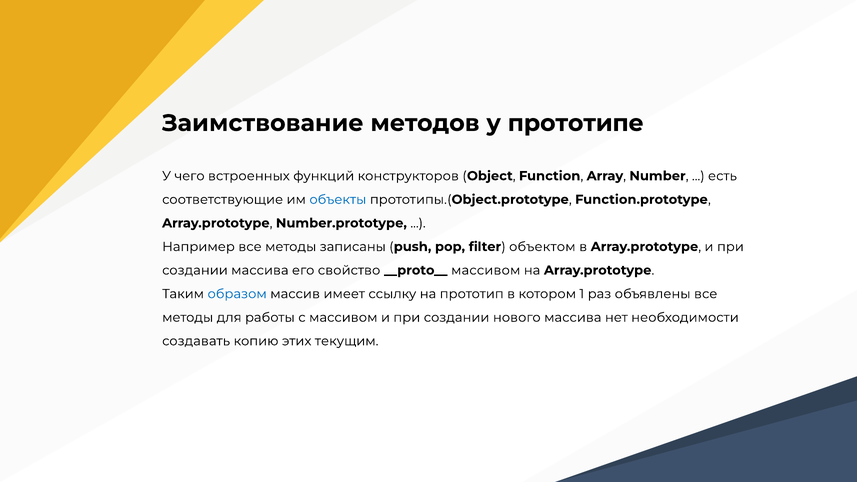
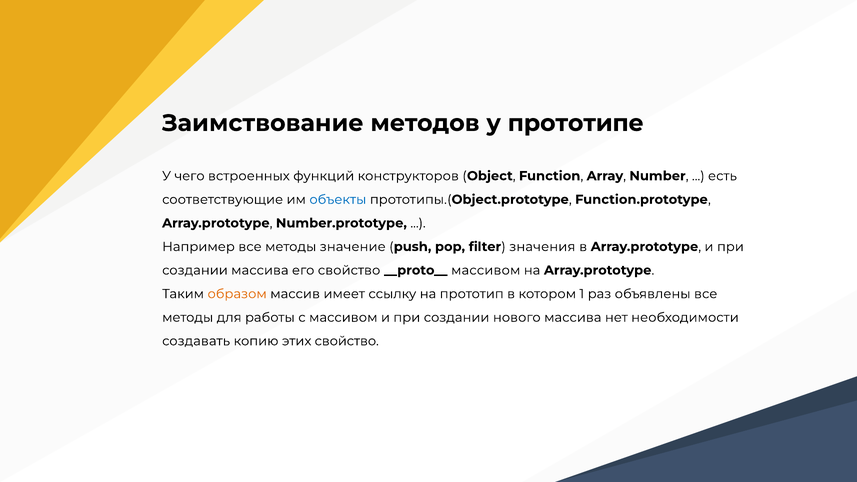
записаны: записаны -> значение
объектом: объектом -> значения
образом colour: blue -> orange
этих текущим: текущим -> свойство
